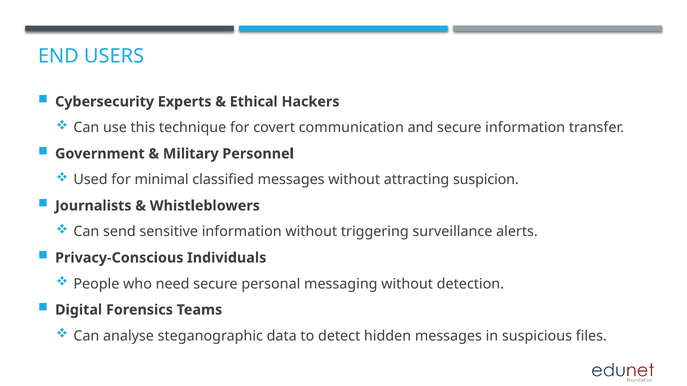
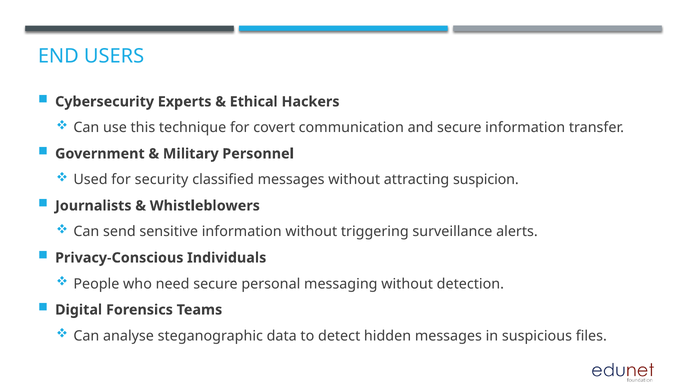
minimal: minimal -> security
